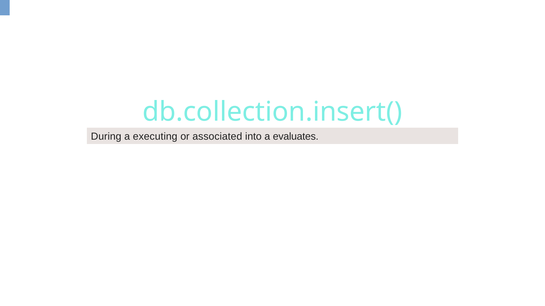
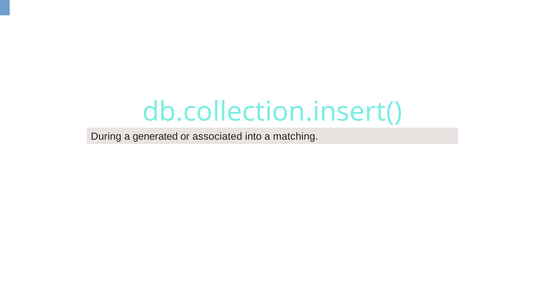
executing: executing -> generated
evaluates: evaluates -> matching
